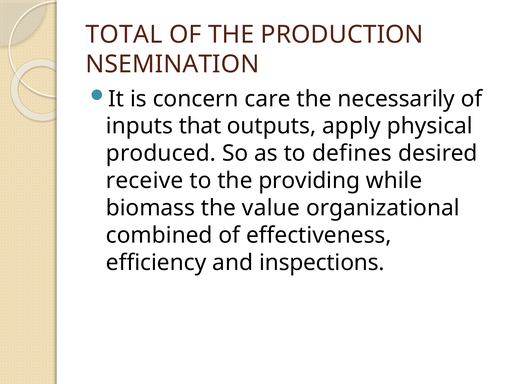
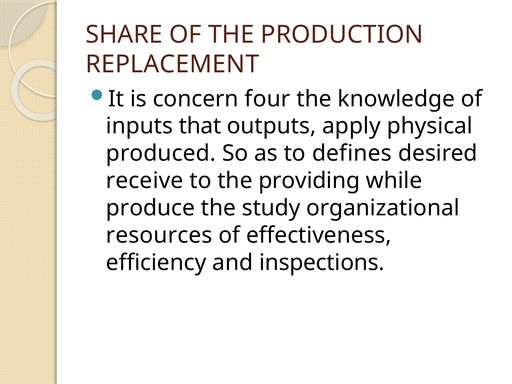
TOTAL: TOTAL -> SHARE
NSEMINATION: NSEMINATION -> REPLACEMENT
care: care -> four
necessarily: necessarily -> knowledge
biomass: biomass -> produce
value: value -> study
combined: combined -> resources
